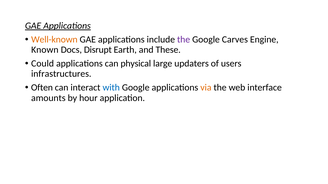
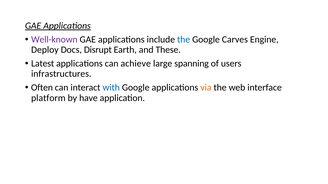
Well-known colour: orange -> purple
the at (184, 40) colour: purple -> blue
Known: Known -> Deploy
Could: Could -> Latest
physical: physical -> achieve
updaters: updaters -> spanning
amounts: amounts -> platform
hour: hour -> have
